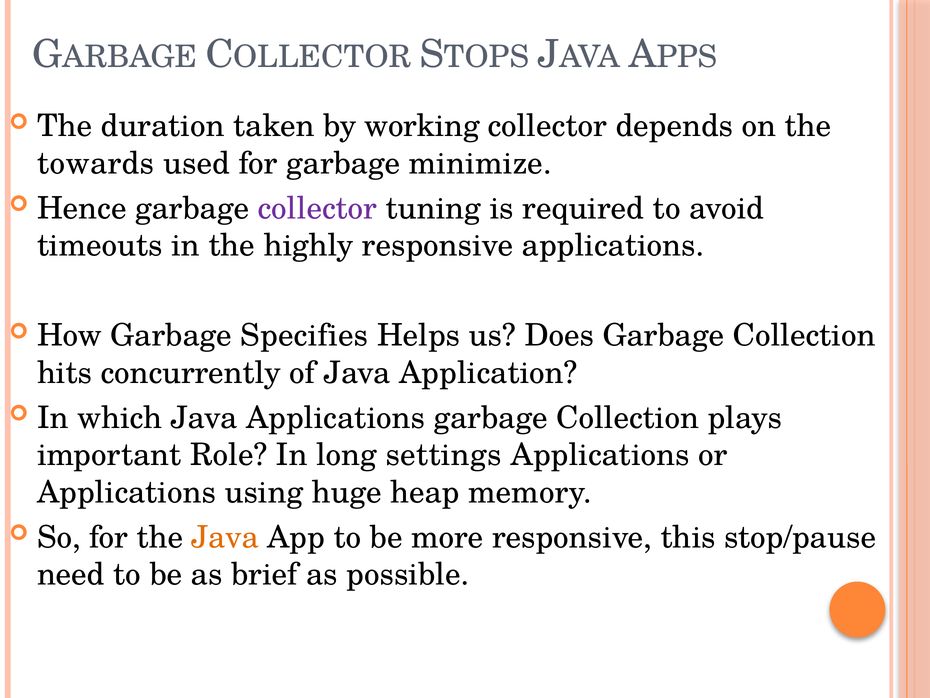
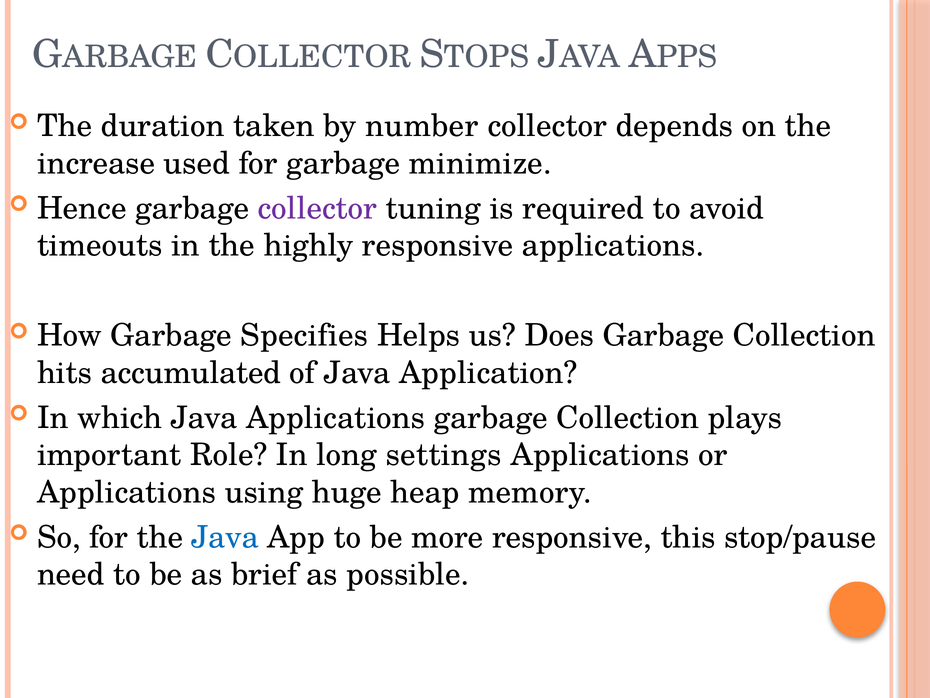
working: working -> number
towards: towards -> increase
concurrently: concurrently -> accumulated
Java at (225, 537) colour: orange -> blue
